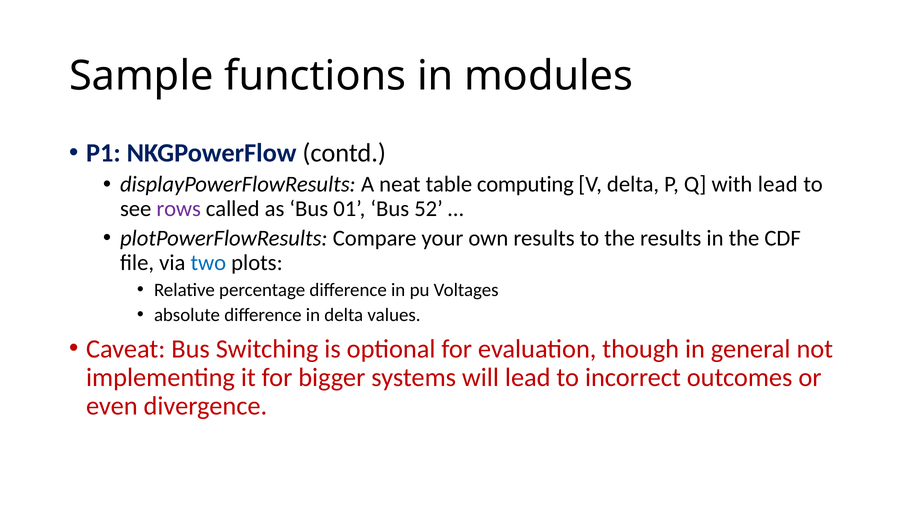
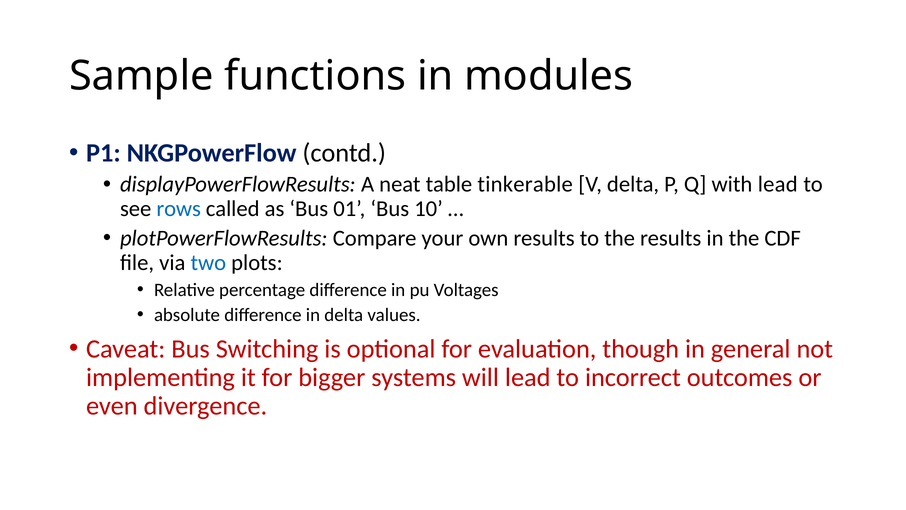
computing: computing -> tinkerable
rows colour: purple -> blue
52: 52 -> 10
